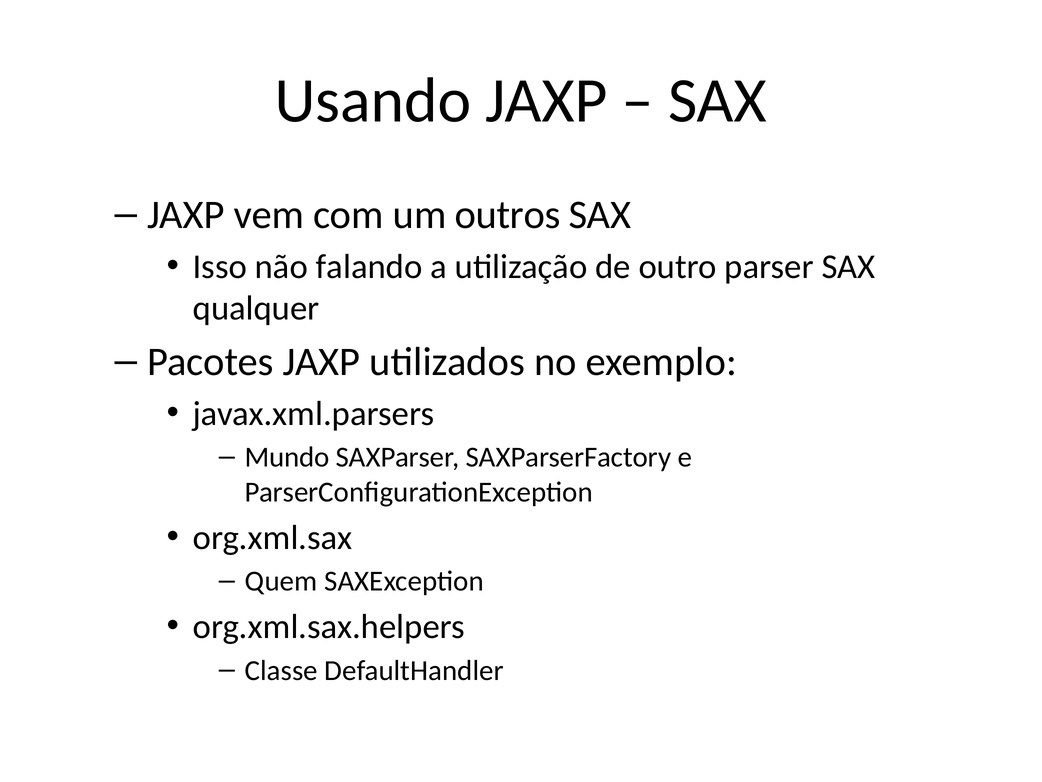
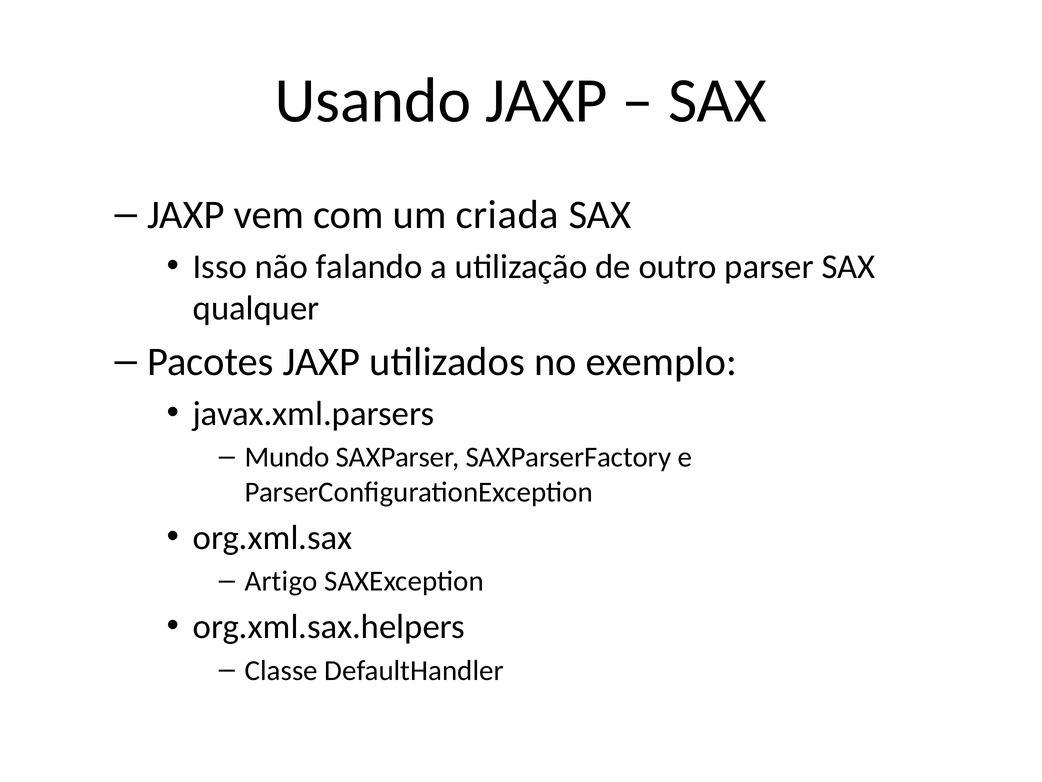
outros: outros -> criada
Quem: Quem -> Artigo
